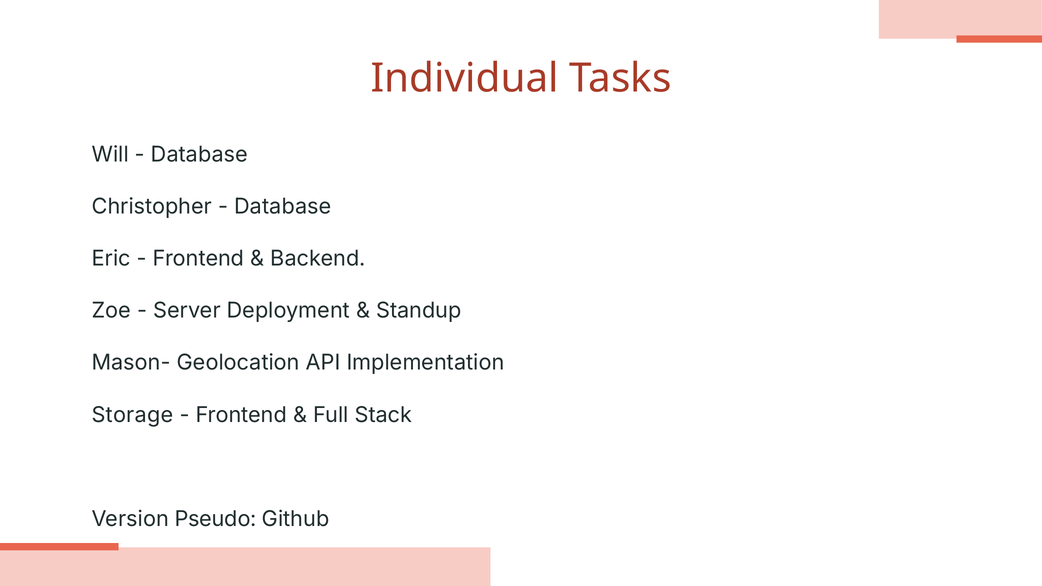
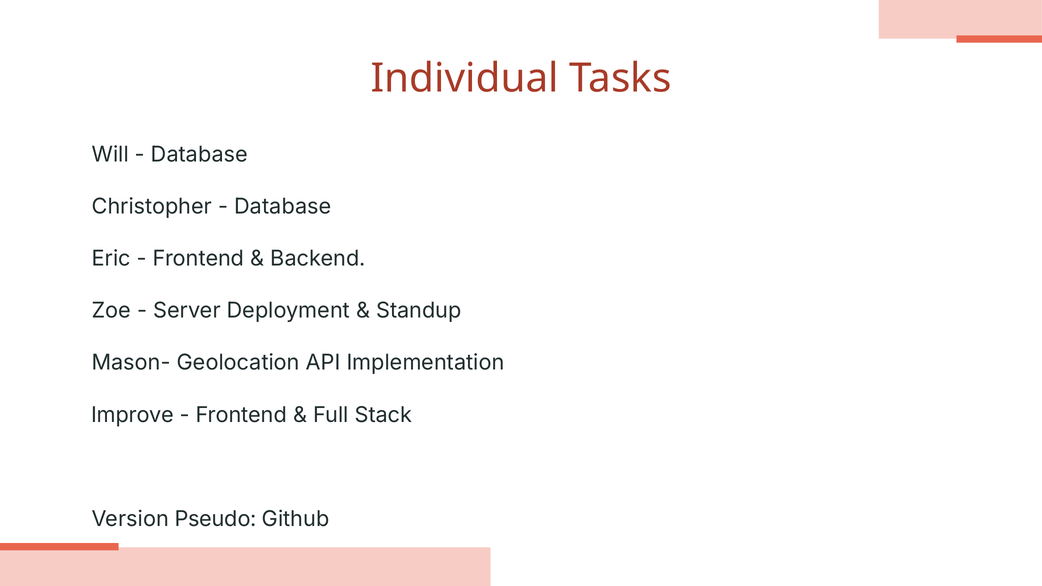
Storage: Storage -> Improve
